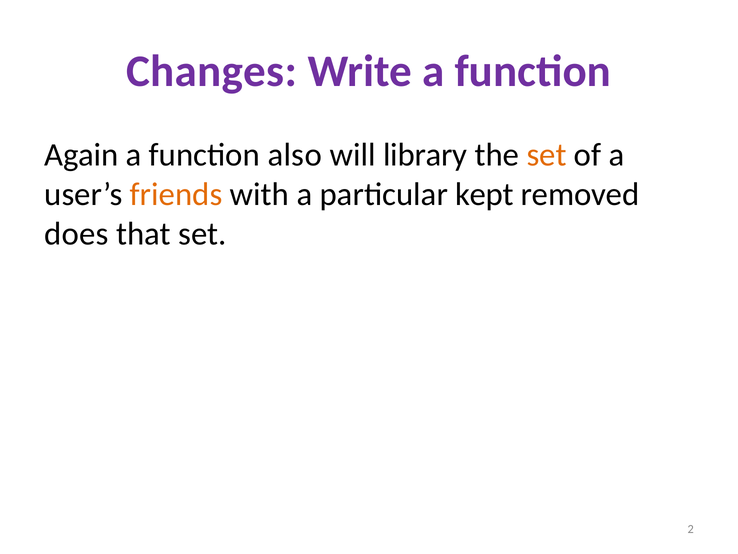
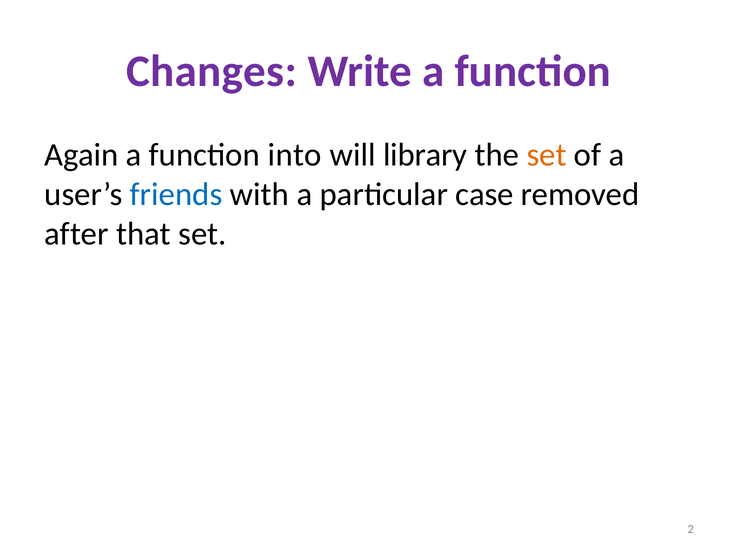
also: also -> into
friends colour: orange -> blue
kept: kept -> case
does: does -> after
